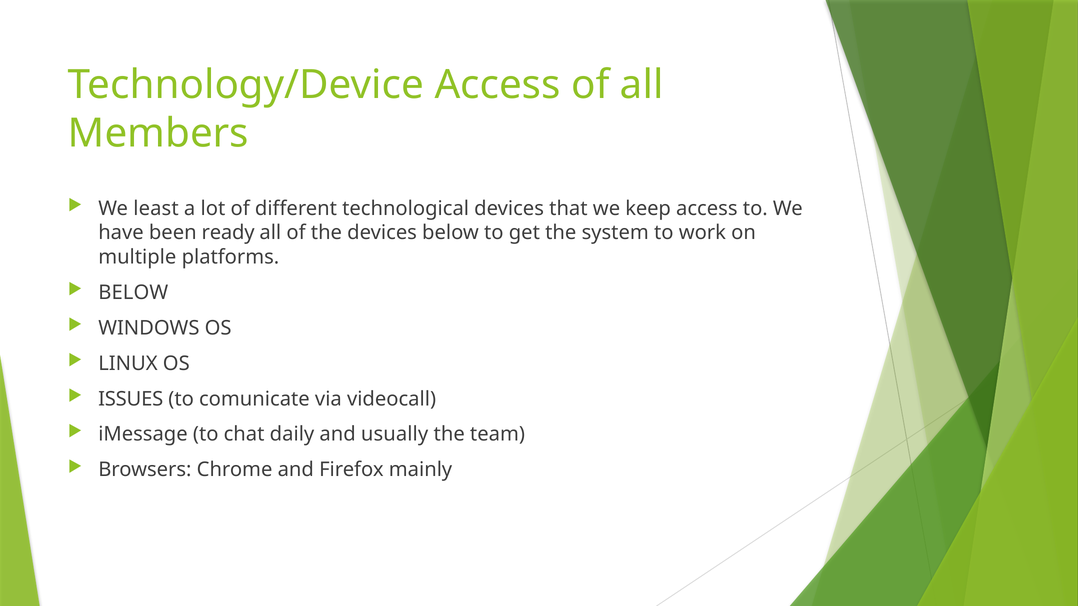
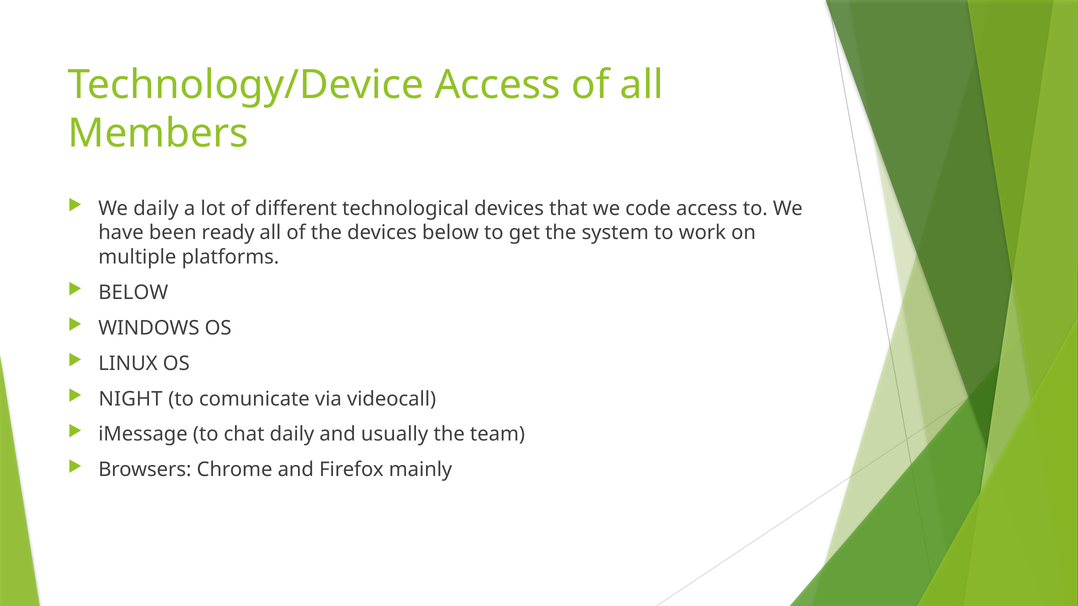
We least: least -> daily
keep: keep -> code
ISSUES: ISSUES -> NIGHT
